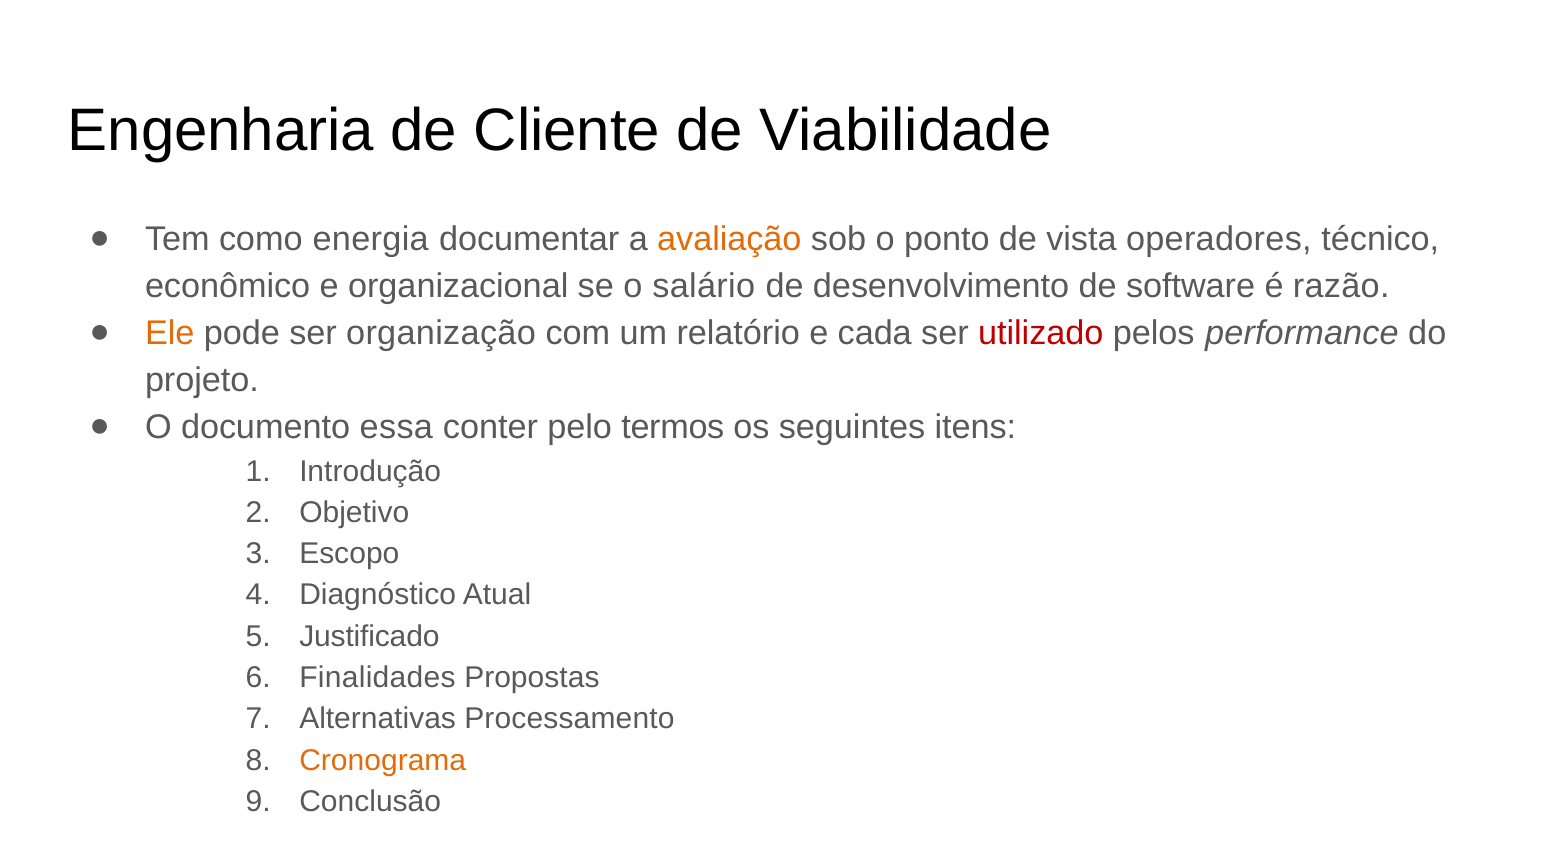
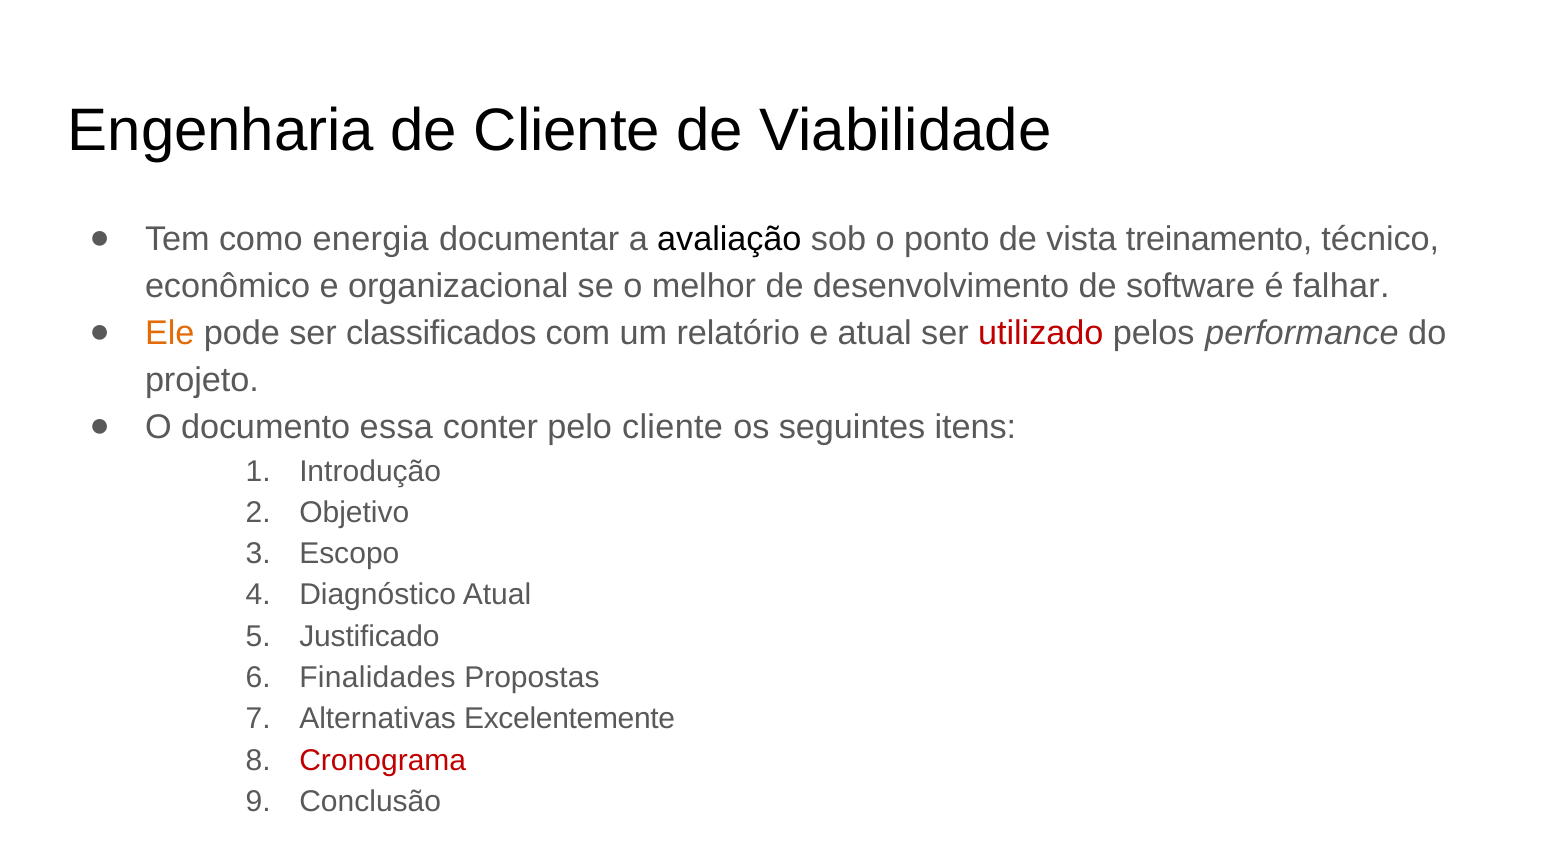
avaliação colour: orange -> black
operadores: operadores -> treinamento
salário: salário -> melhor
razão: razão -> falhar
organização: organização -> classificados
e cada: cada -> atual
pelo termos: termos -> cliente
Processamento: Processamento -> Excelentemente
Cronograma colour: orange -> red
